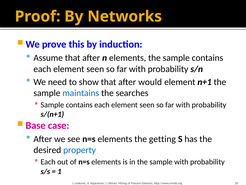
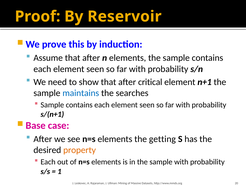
Networks: Networks -> Reservoir
would: would -> critical
property colour: blue -> orange
